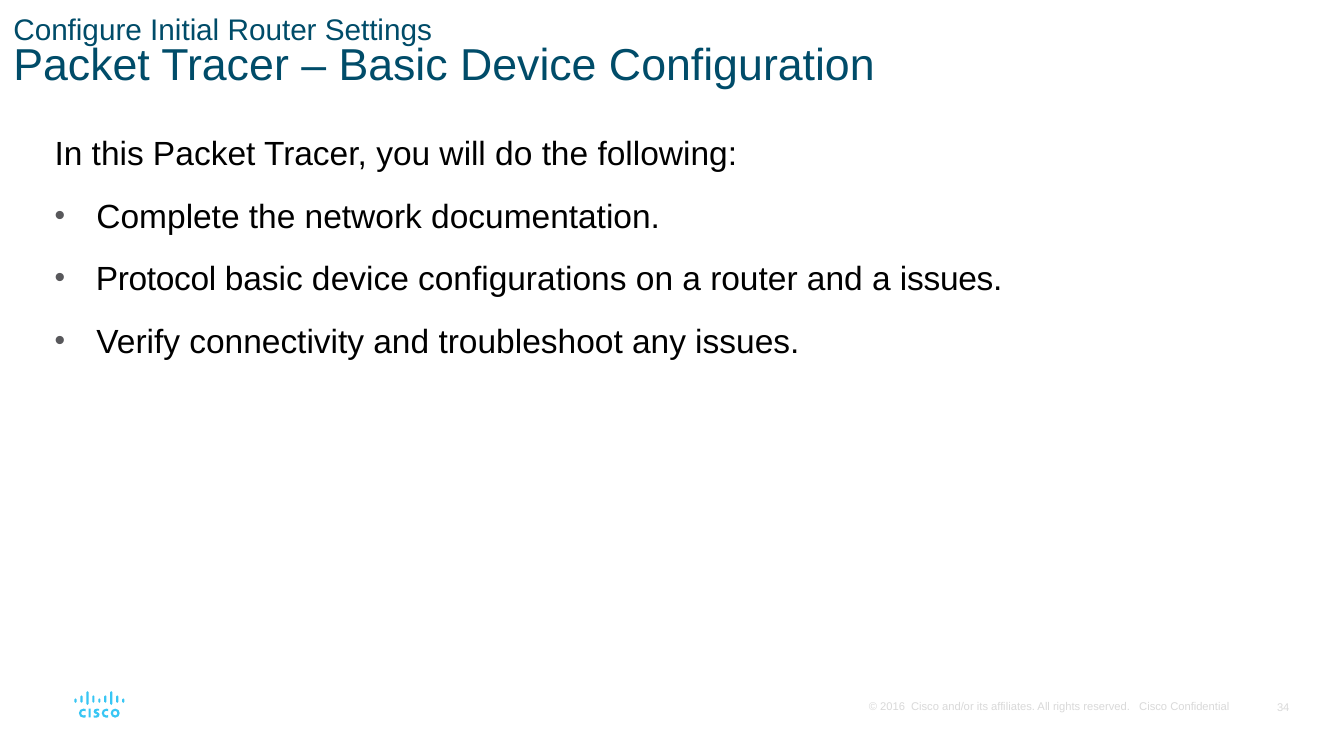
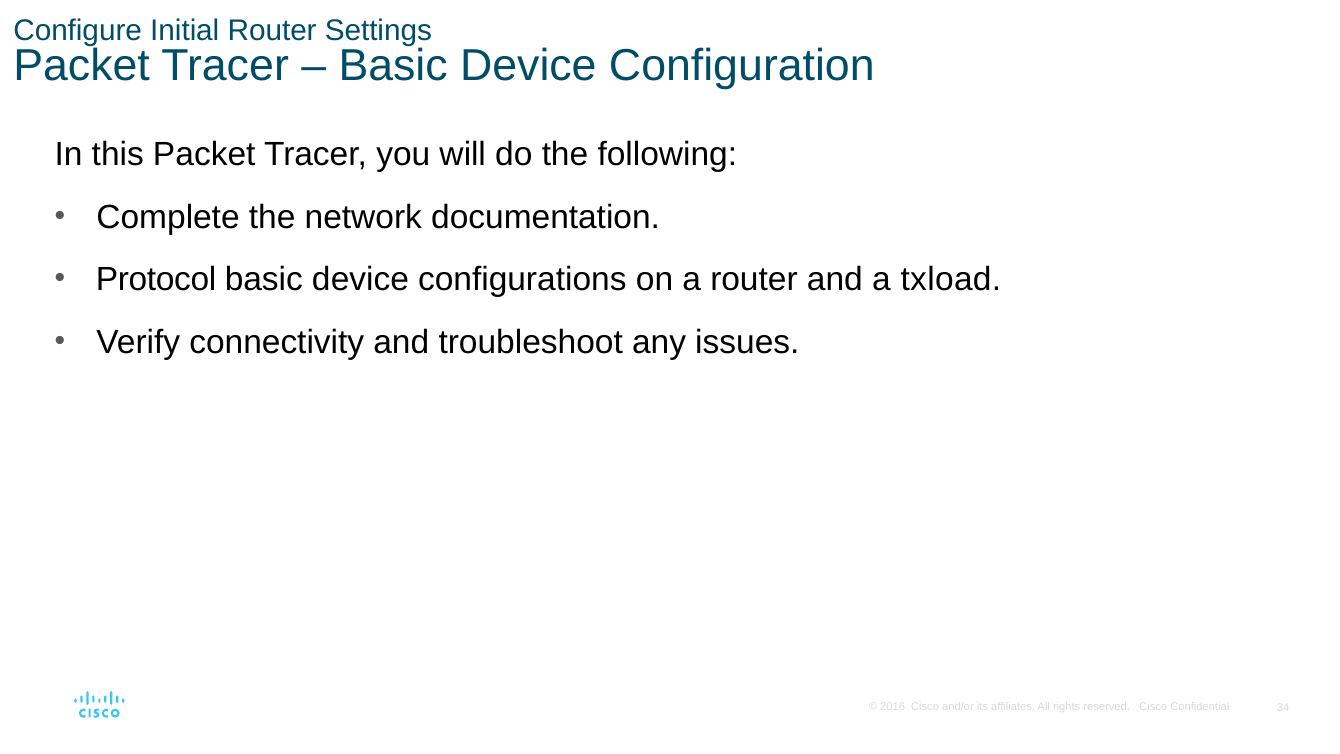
a issues: issues -> txload
